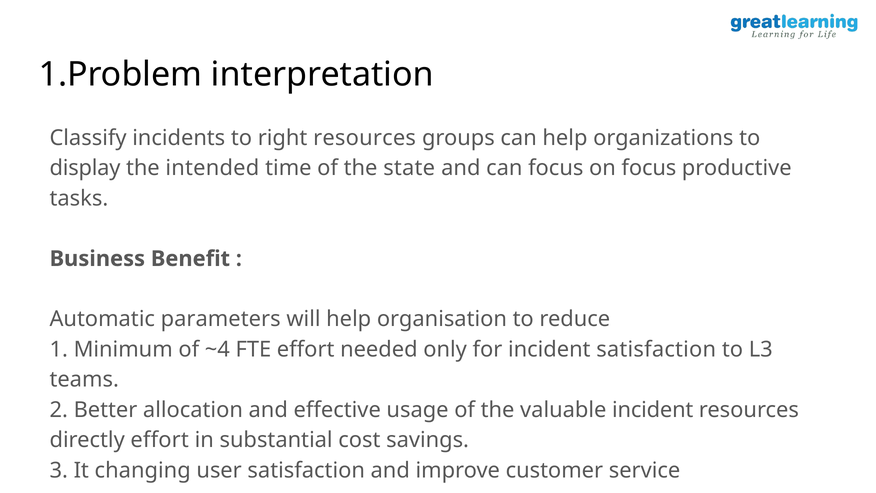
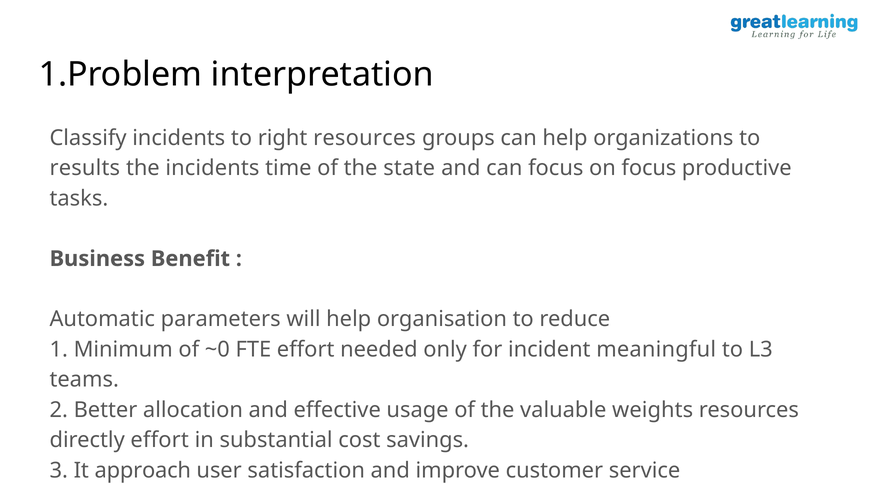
display: display -> results
the intended: intended -> incidents
~4: ~4 -> ~0
incident satisfaction: satisfaction -> meaningful
valuable incident: incident -> weights
changing: changing -> approach
